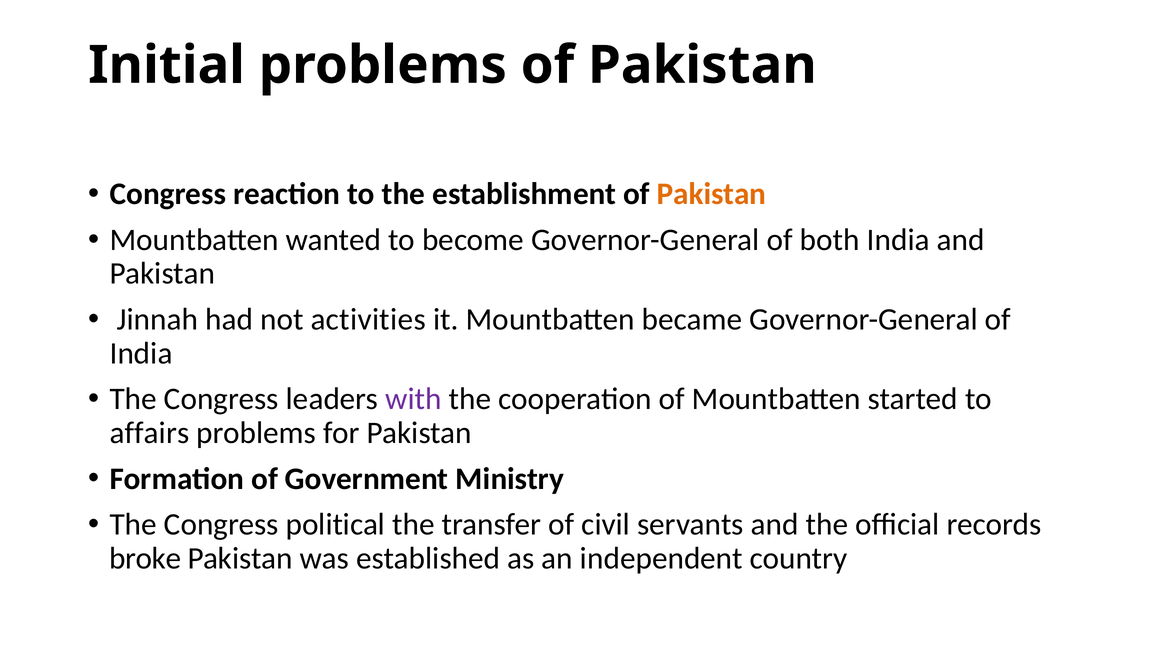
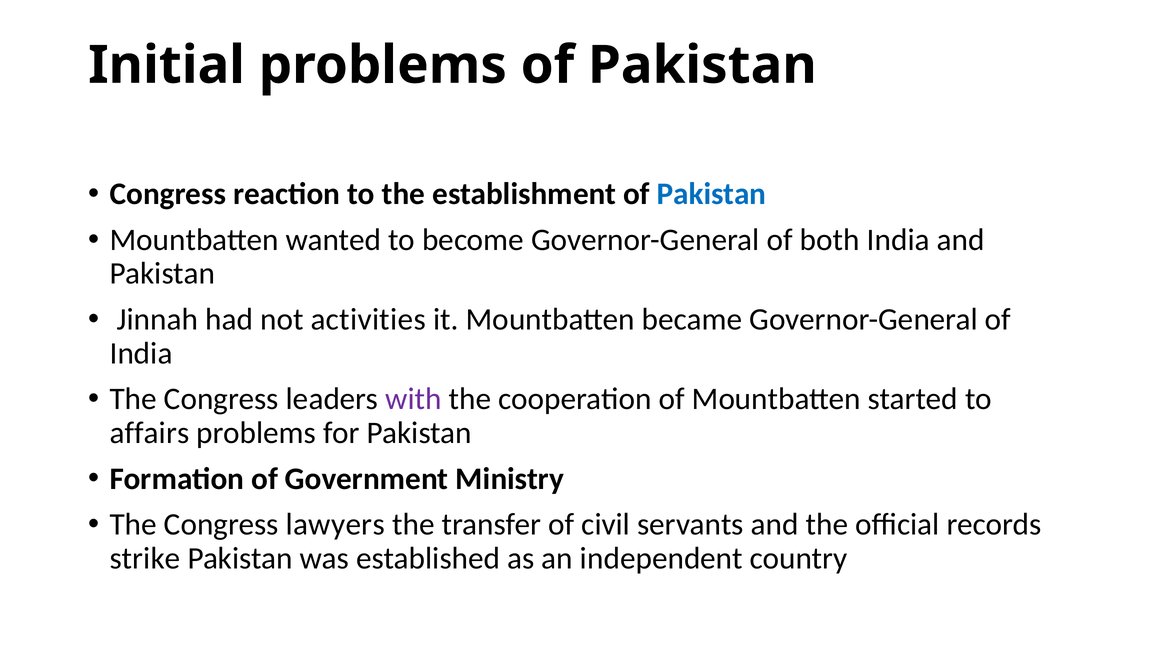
Pakistan at (712, 194) colour: orange -> blue
political: political -> lawyers
broke: broke -> strike
